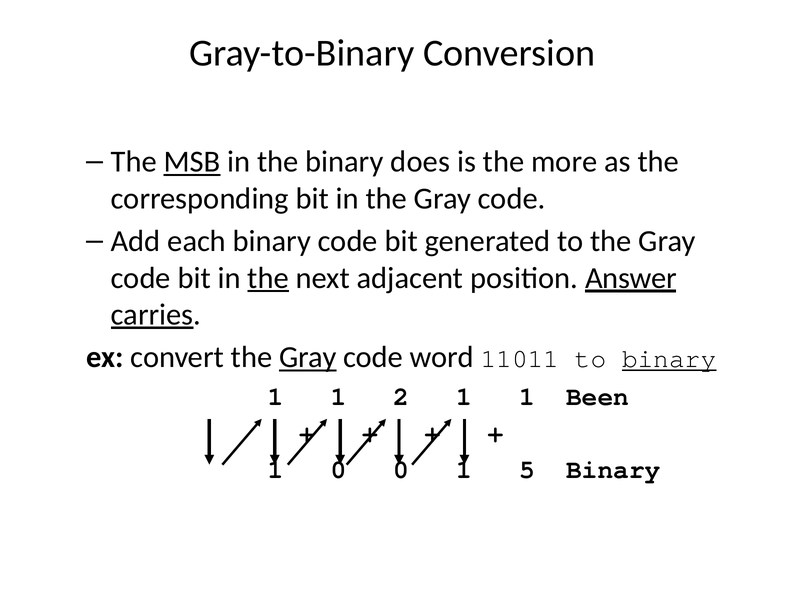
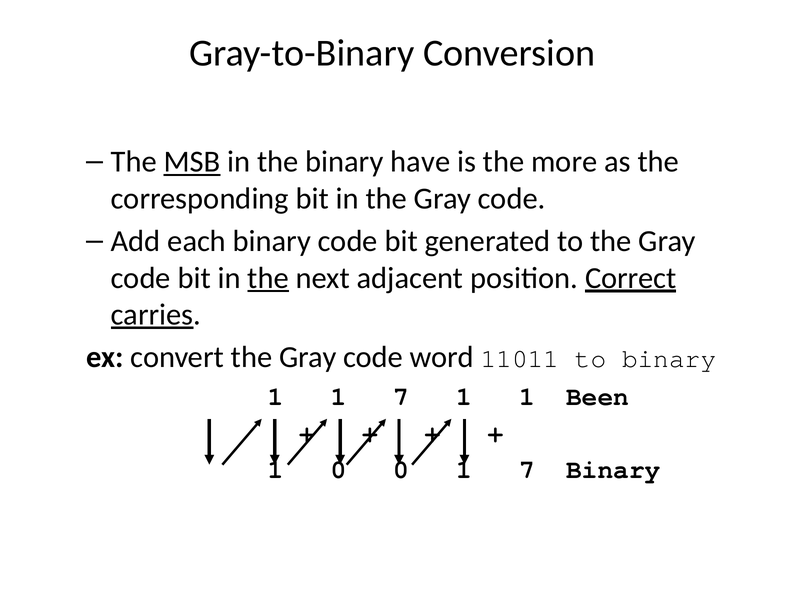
does: does -> have
Answer: Answer -> Correct
Gray at (308, 357) underline: present -> none
binary at (669, 359) underline: present -> none
1 1 2: 2 -> 7
5 at (527, 469): 5 -> 7
